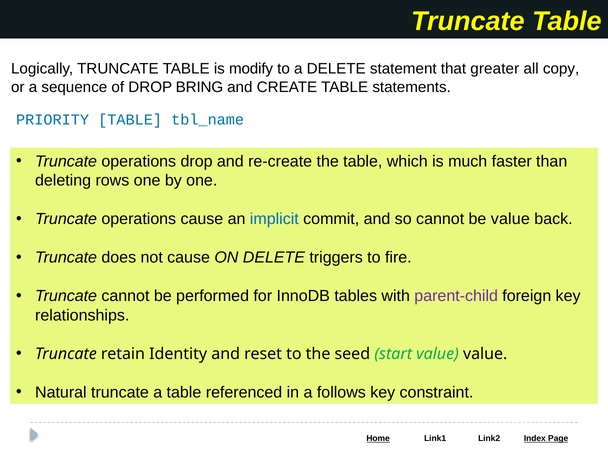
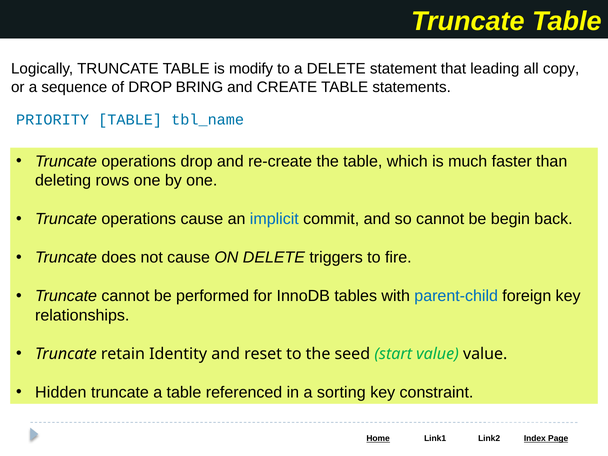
greater: greater -> leading
be value: value -> begin
parent-child colour: purple -> blue
Natural: Natural -> Hidden
follows: follows -> sorting
